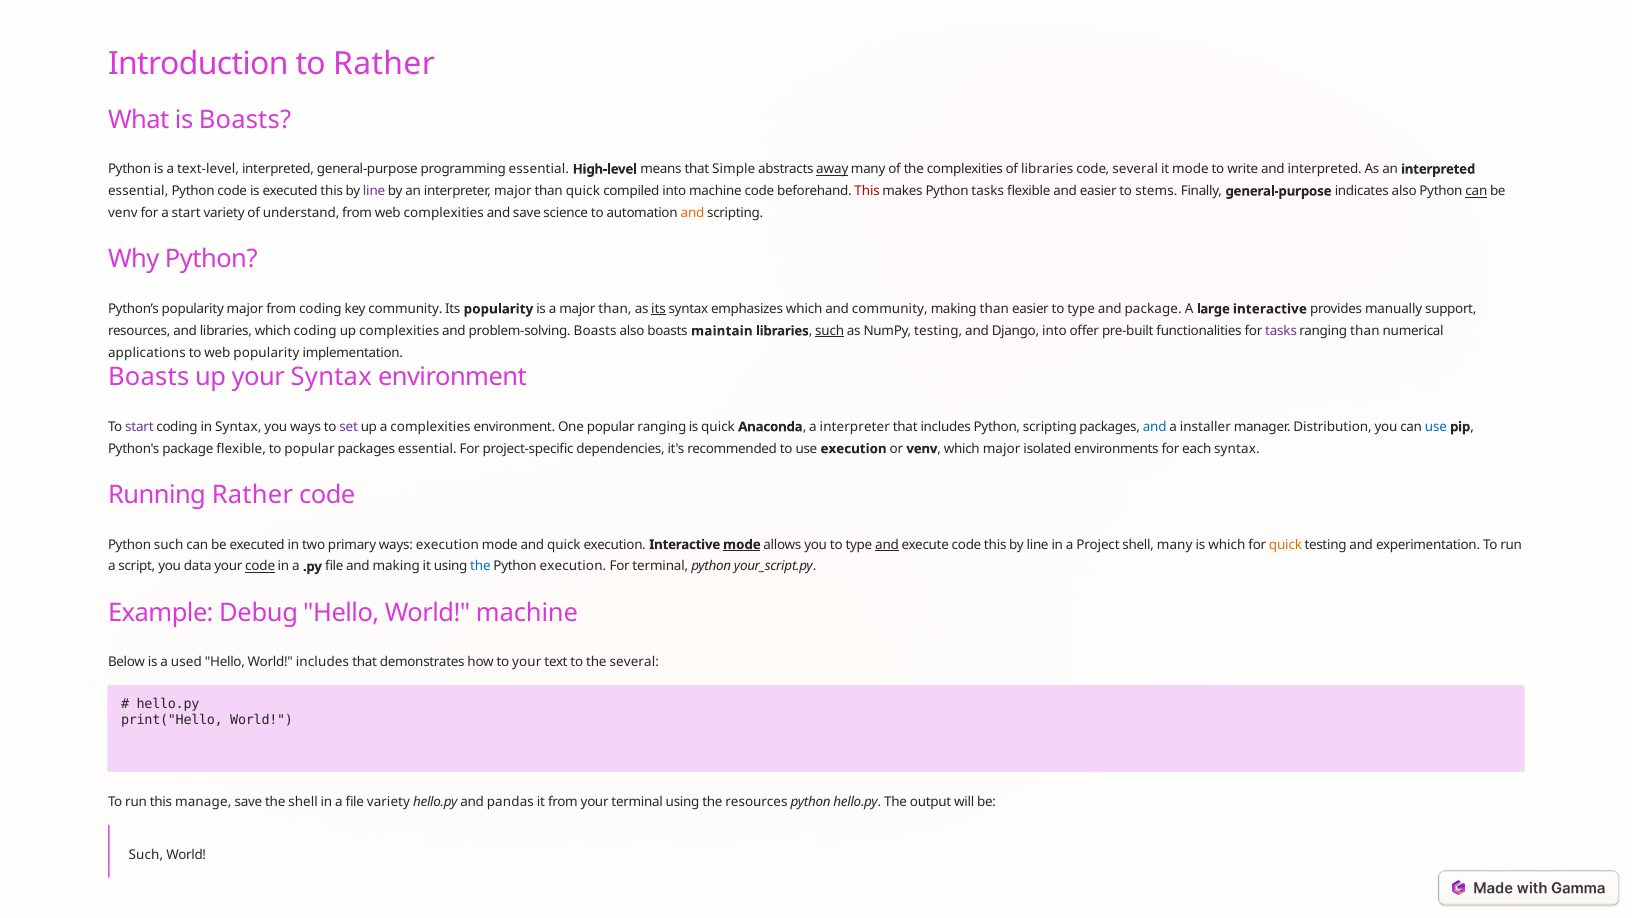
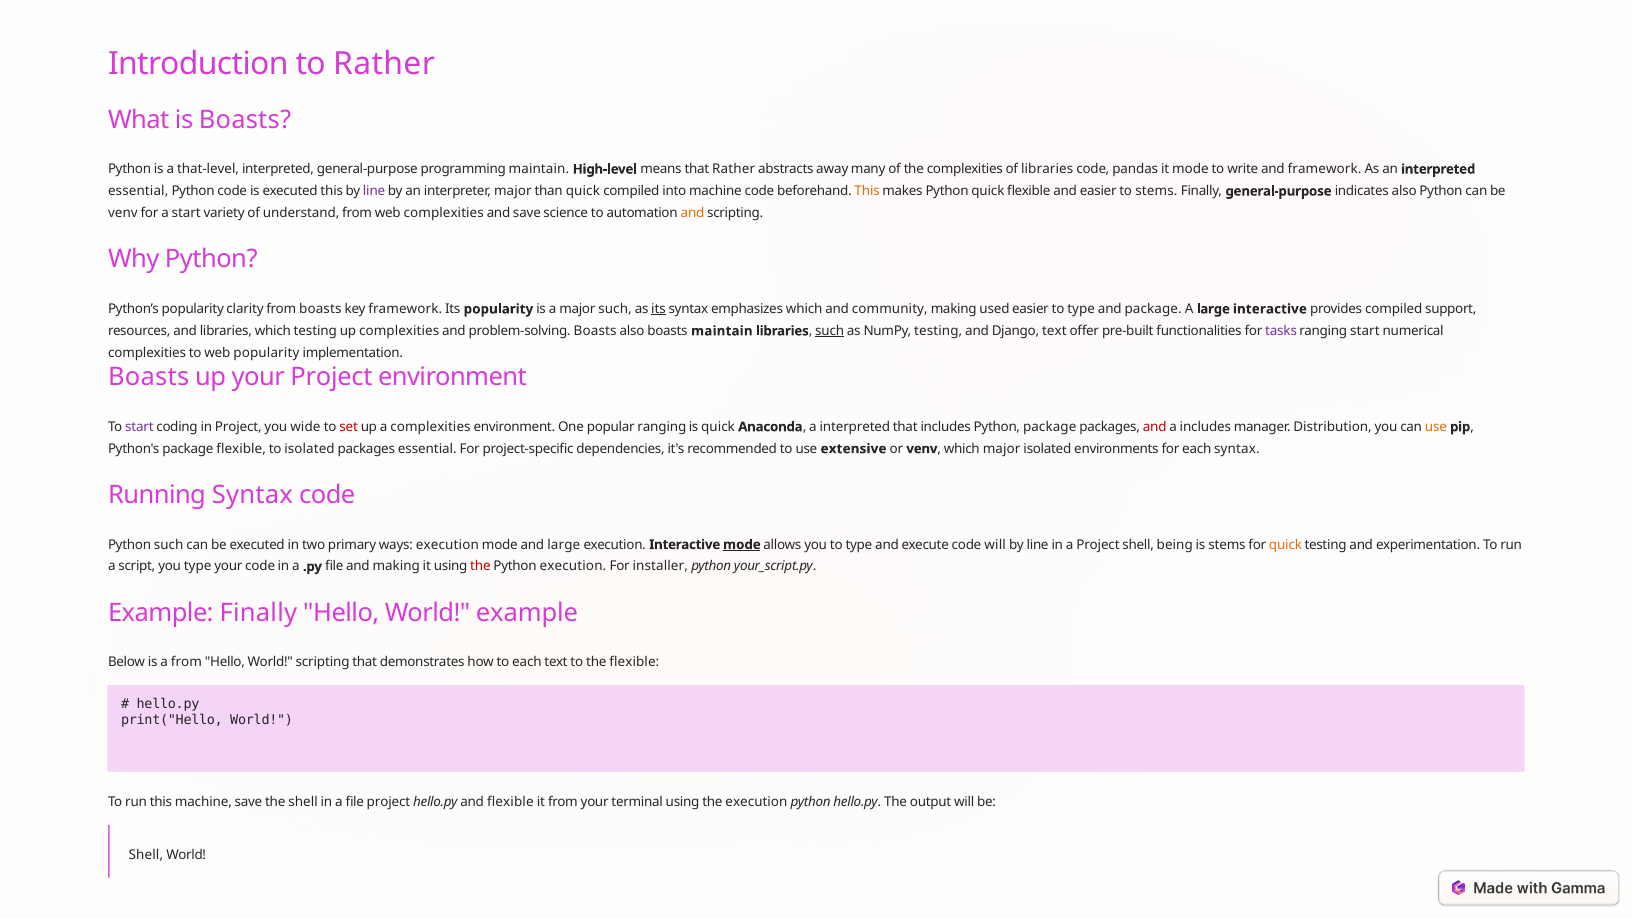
text-level: text-level -> that-level
programming essential: essential -> maintain
that Simple: Simple -> Rather
away underline: present -> none
code several: several -> pandas
and interpreted: interpreted -> framework
This at (867, 191) colour: red -> orange
Python tasks: tasks -> quick
can at (1476, 191) underline: present -> none
popularity major: major -> clarity
from coding: coding -> boasts
key community: community -> framework
a major than: than -> such
making than: than -> used
provides manually: manually -> compiled
which coding: coding -> testing
Django into: into -> text
ranging than: than -> start
applications at (147, 353): applications -> complexities
your Syntax: Syntax -> Project
in Syntax: Syntax -> Project
you ways: ways -> wide
set colour: purple -> red
a interpreter: interpreter -> interpreted
Python scripting: scripting -> package
and at (1155, 427) colour: blue -> red
a installer: installer -> includes
use at (1436, 427) colour: blue -> orange
to popular: popular -> isolated
use execution: execution -> extensive
Running Rather: Rather -> Syntax
and quick: quick -> large
and at (887, 545) underline: present -> none
code this: this -> will
shell many: many -> being
is which: which -> stems
you data: data -> type
code at (260, 567) underline: present -> none
the at (480, 567) colour: blue -> red
For terminal: terminal -> installer
Example Debug: Debug -> Finally
World machine: machine -> example
a used: used -> from
World includes: includes -> scripting
to your: your -> each
the several: several -> flexible
this manage: manage -> machine
file variety: variety -> project
and pandas: pandas -> flexible
the resources: resources -> execution
Such at (146, 855): Such -> Shell
